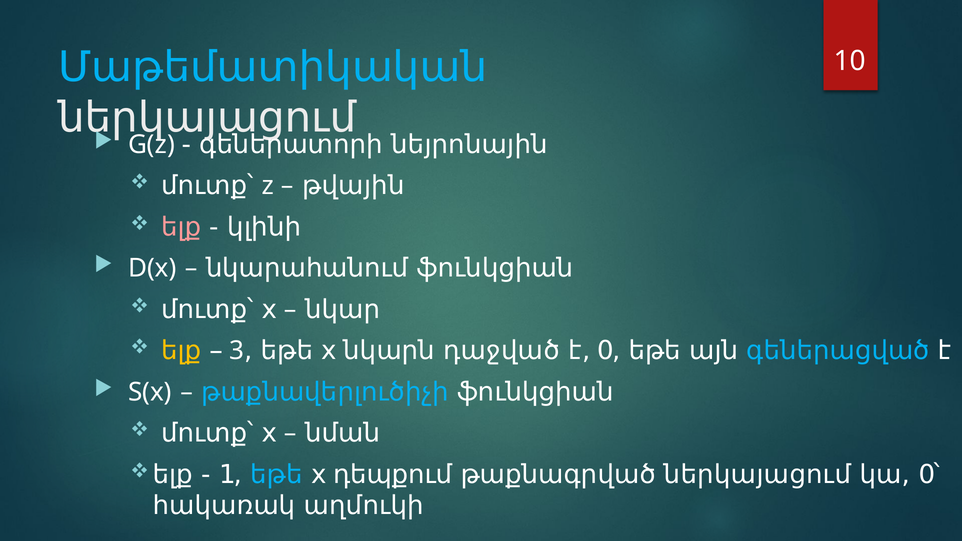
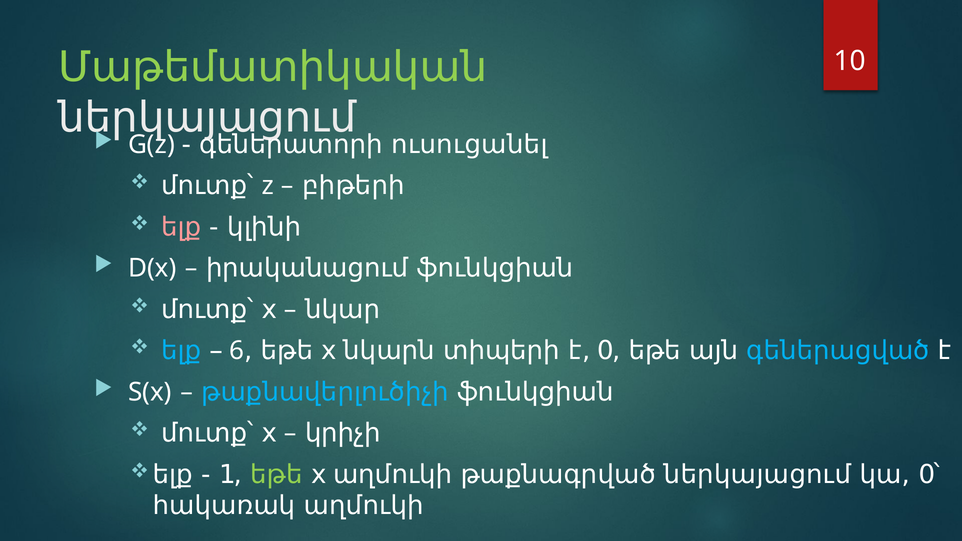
Մաթեմատիկական colour: light blue -> light green
նեյրոնային: նեյրոնային -> ուսուցանել
թվային: թվային -> բիթերի
նկարահանում: նկարահանում -> իրականացում
ելք at (181, 351) colour: yellow -> light blue
3: 3 -> 6
դաջված: դաջված -> տիպերի
նման: նման -> կրիչի
եթե at (277, 475) colour: light blue -> light green
x դեպքում: դեպքում -> աղմուկի
